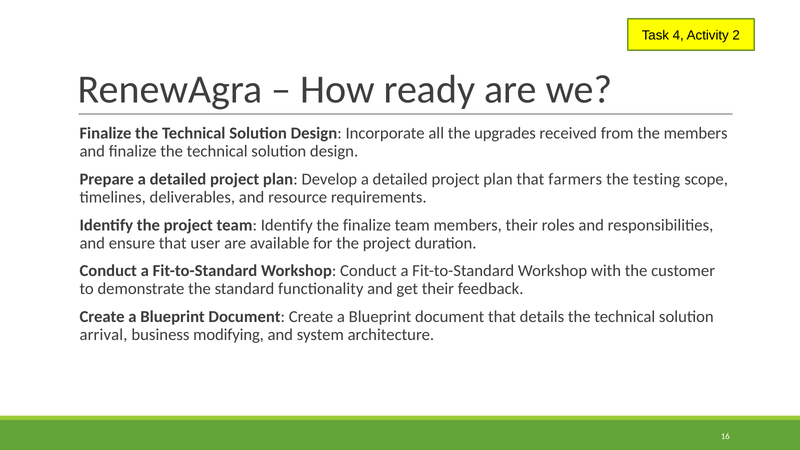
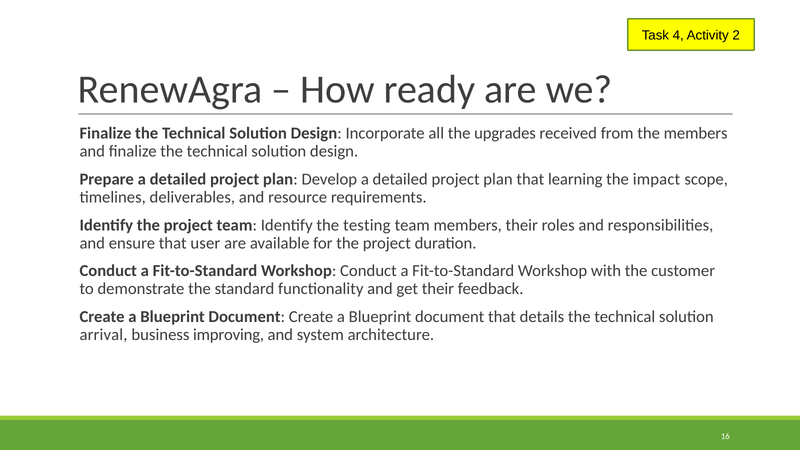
farmers: farmers -> learning
testing: testing -> impact
the finalize: finalize -> testing
modifying: modifying -> improving
